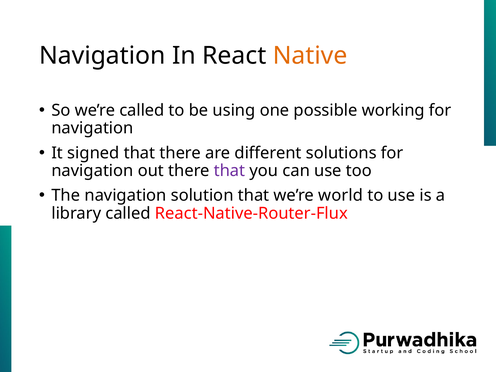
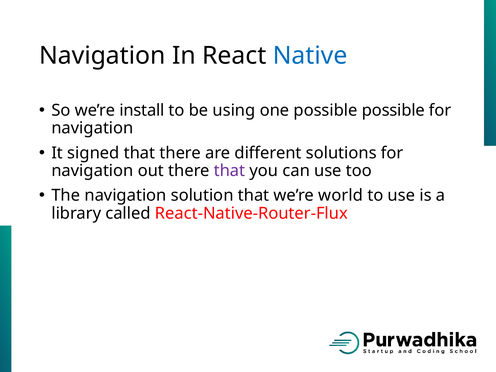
Native colour: orange -> blue
we’re called: called -> install
possible working: working -> possible
